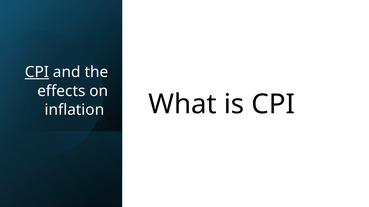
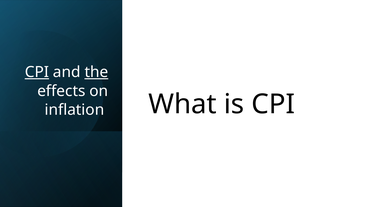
the underline: none -> present
